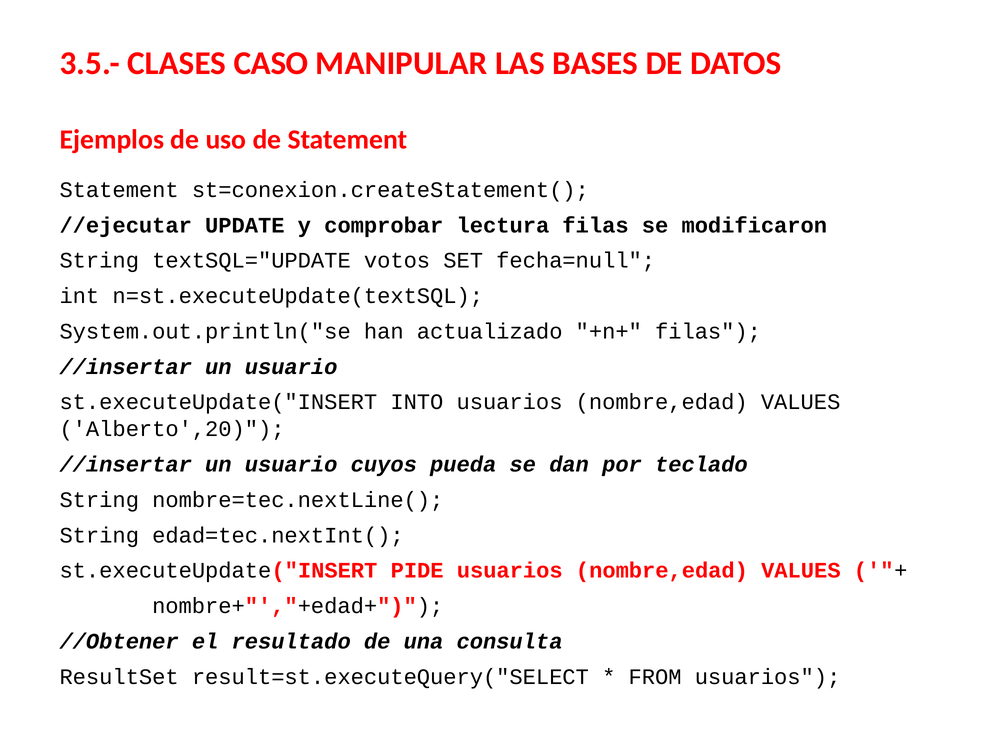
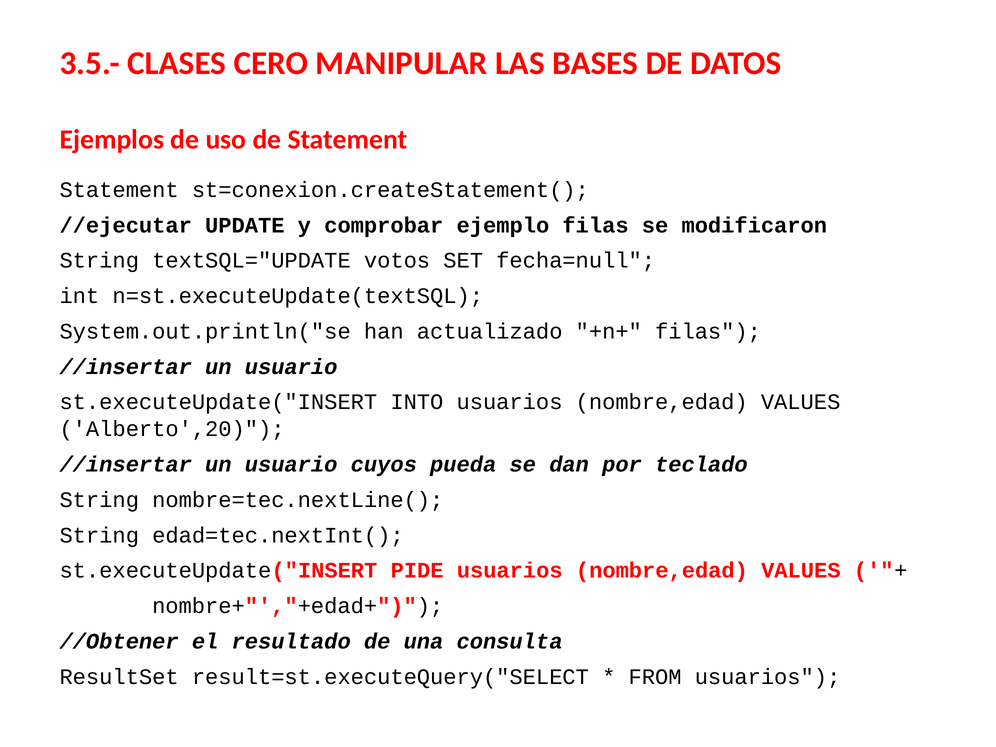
CASO: CASO -> CERO
lectura: lectura -> ejemplo
